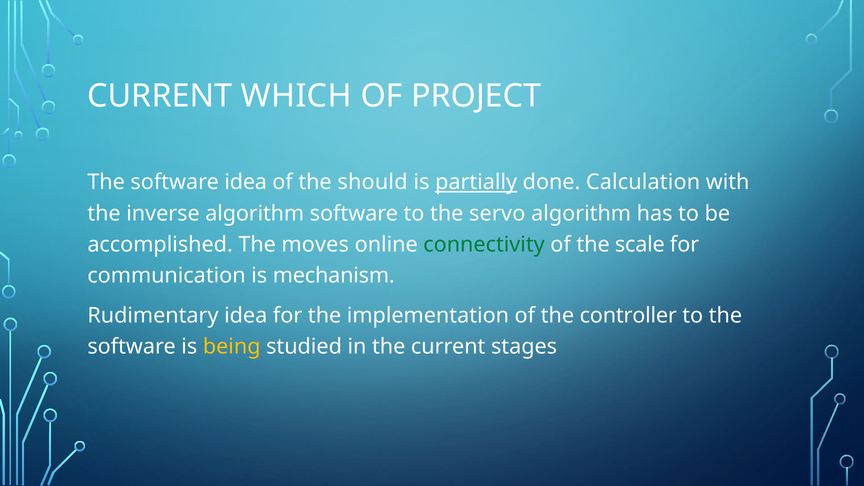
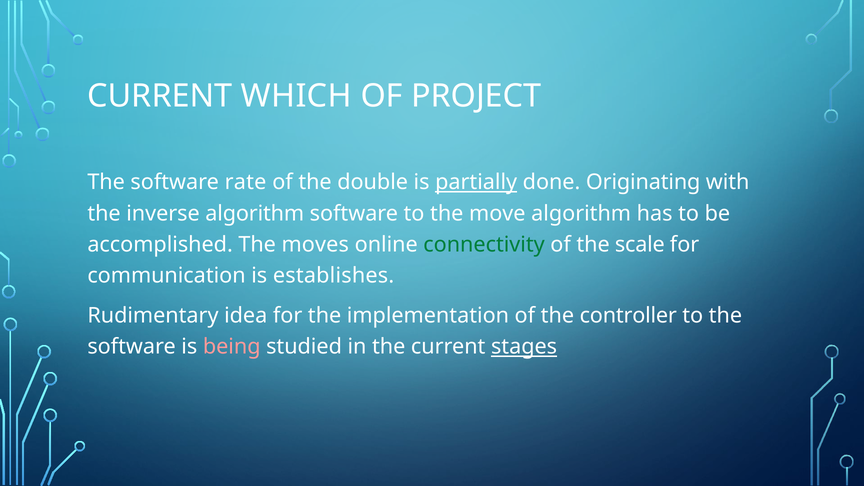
software idea: idea -> rate
should: should -> double
Calculation: Calculation -> Originating
servo: servo -> move
mechanism: mechanism -> establishes
being colour: yellow -> pink
stages underline: none -> present
